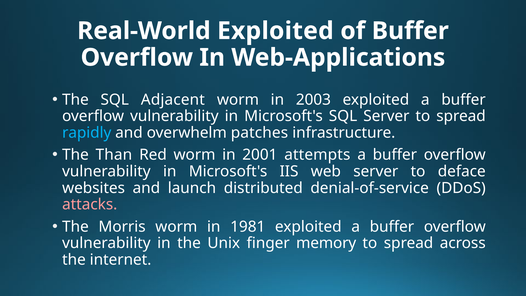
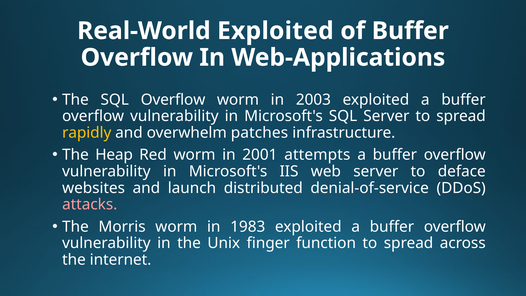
SQL Adjacent: Adjacent -> Overflow
rapidly colour: light blue -> yellow
Than: Than -> Heap
1981: 1981 -> 1983
memory: memory -> function
